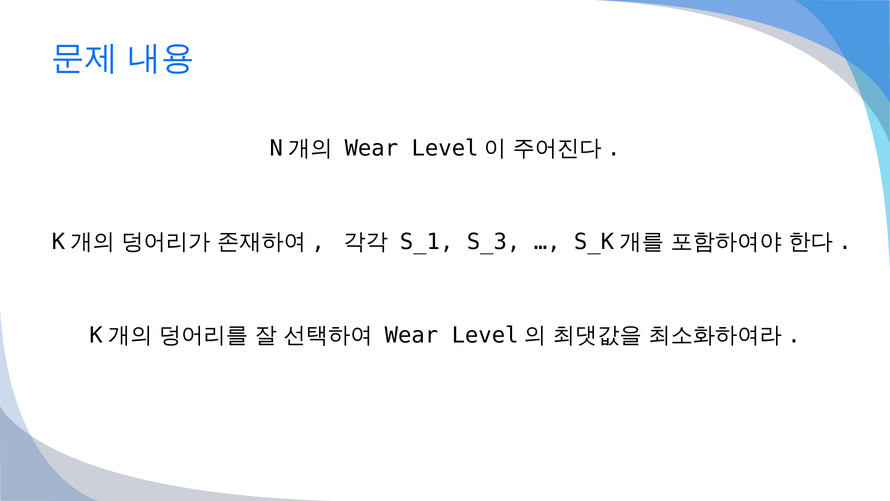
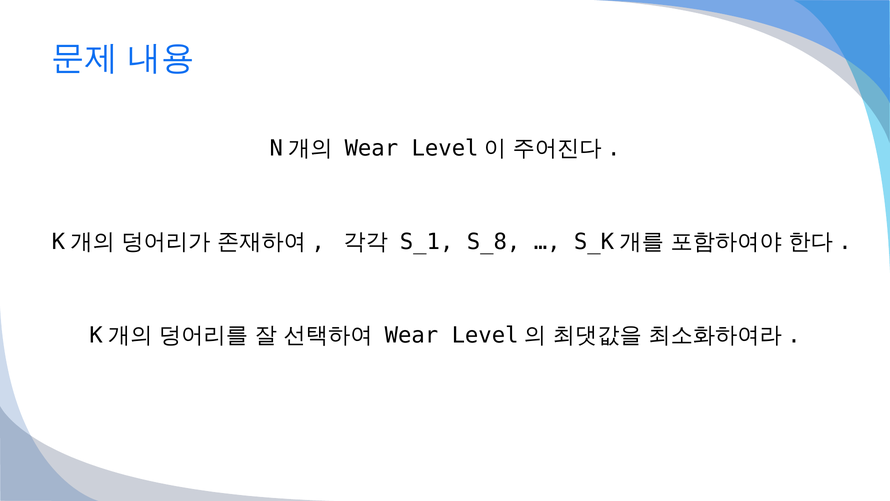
S_3: S_3 -> S_8
